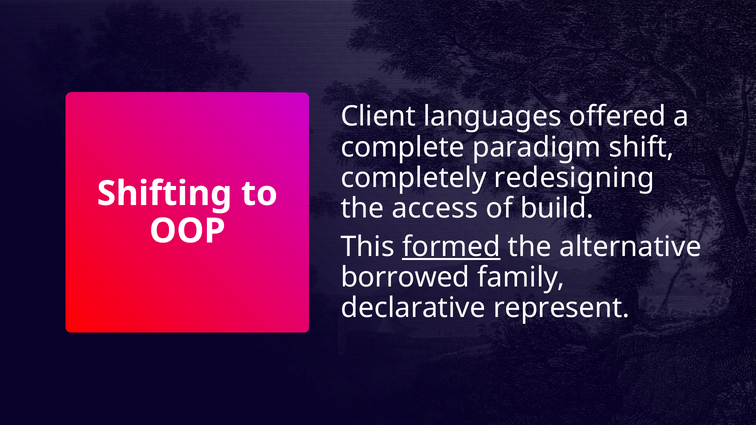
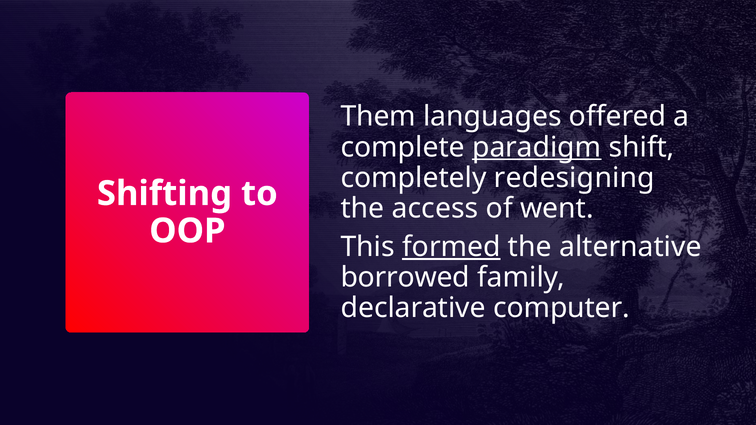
Client: Client -> Them
paradigm underline: none -> present
build: build -> went
represent: represent -> computer
